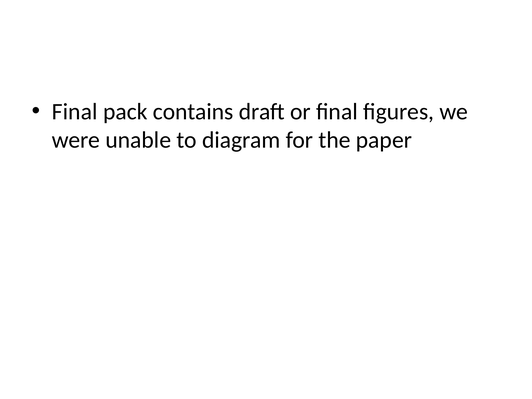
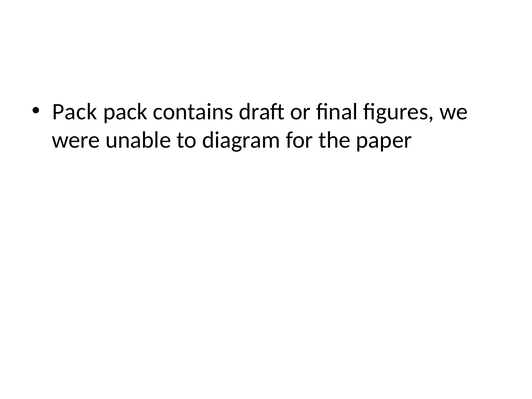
Final at (75, 112): Final -> Pack
